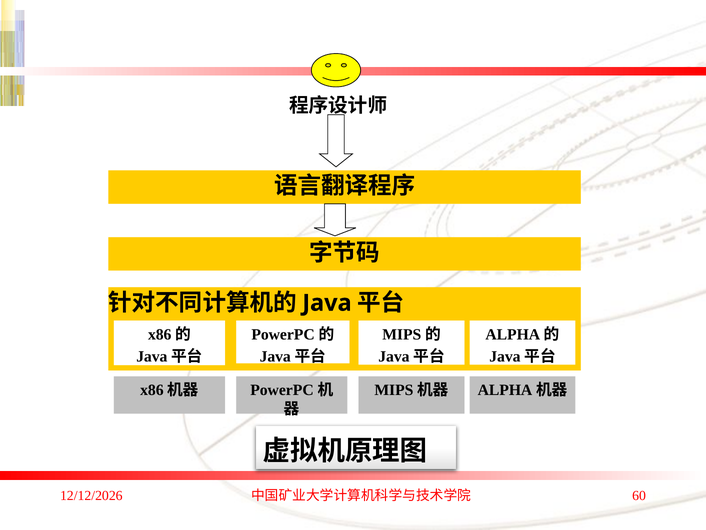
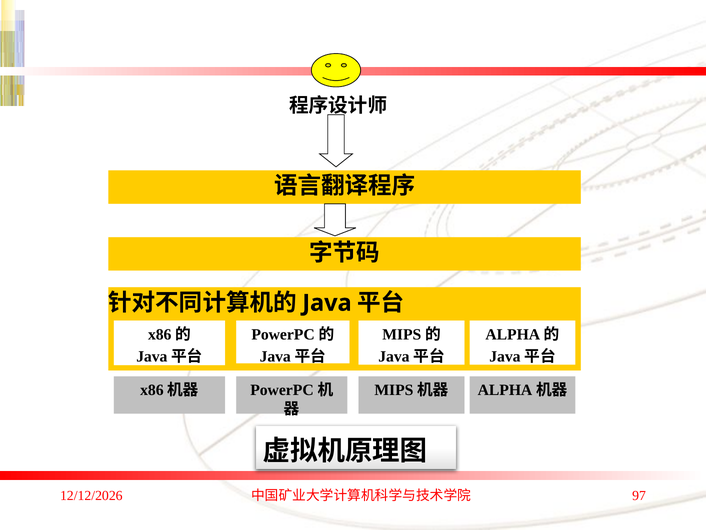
60: 60 -> 97
